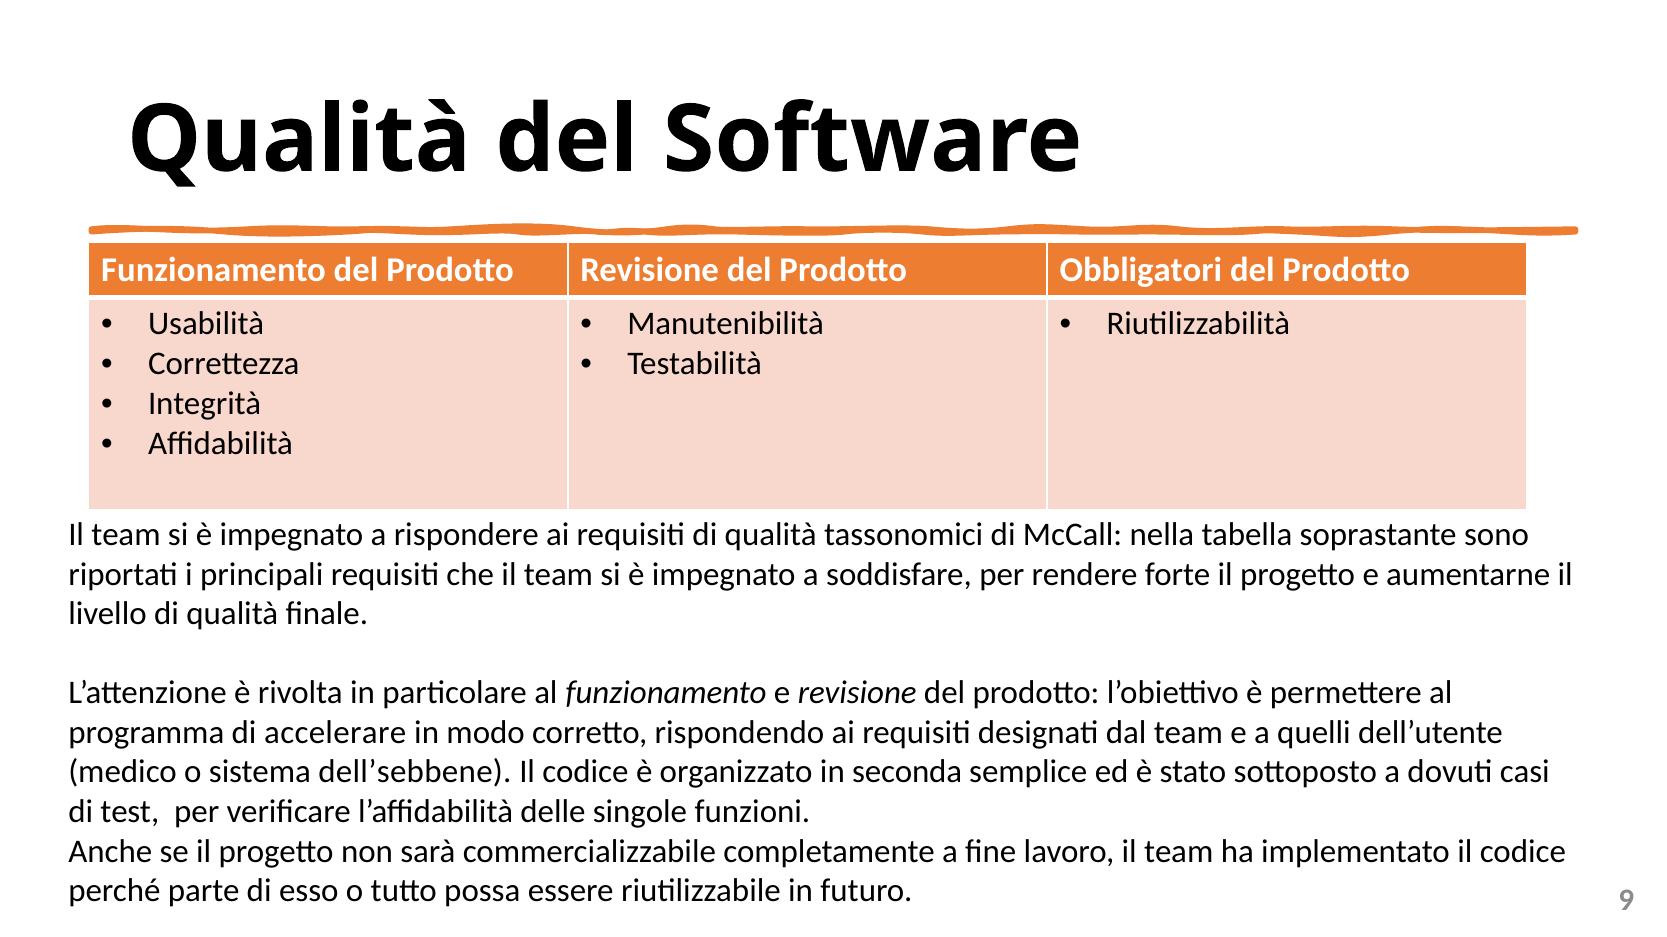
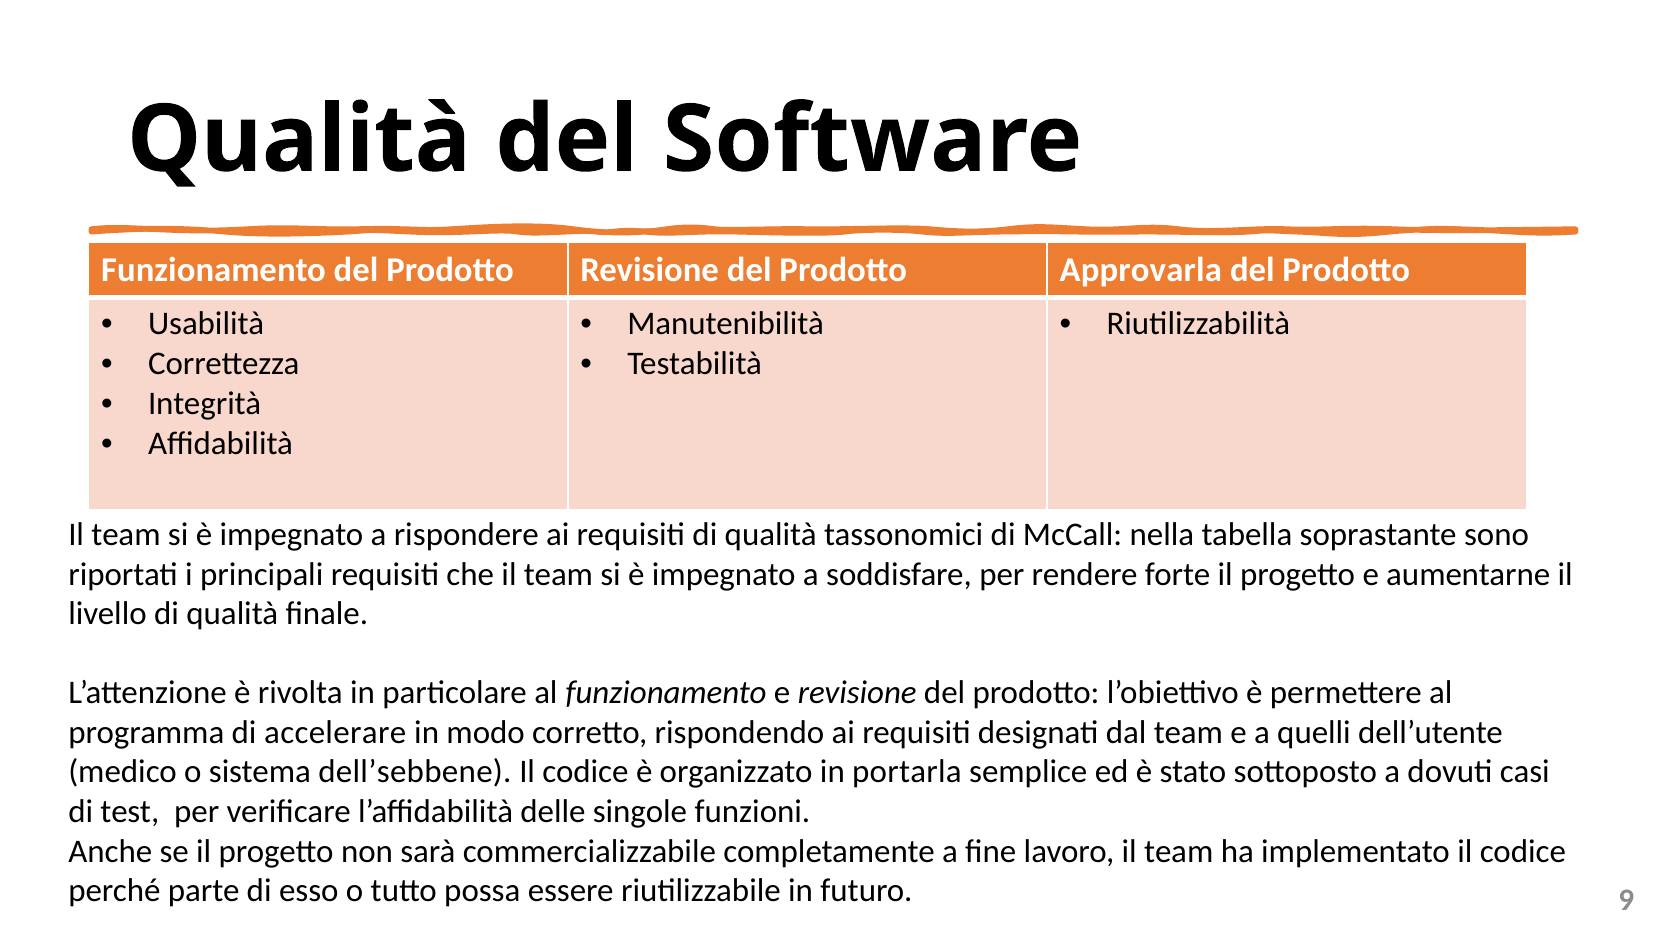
Obbligatori: Obbligatori -> Approvarla
seconda: seconda -> portarla
